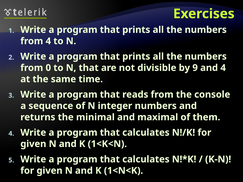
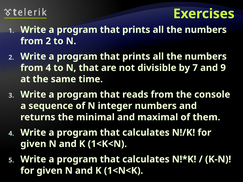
from 4: 4 -> 2
from 0: 0 -> 4
9: 9 -> 7
and 4: 4 -> 9
